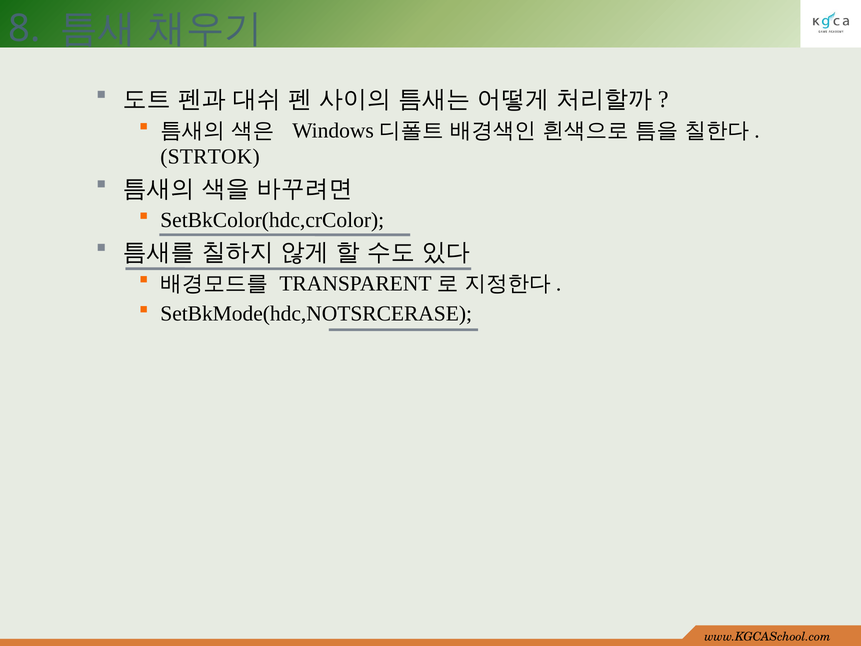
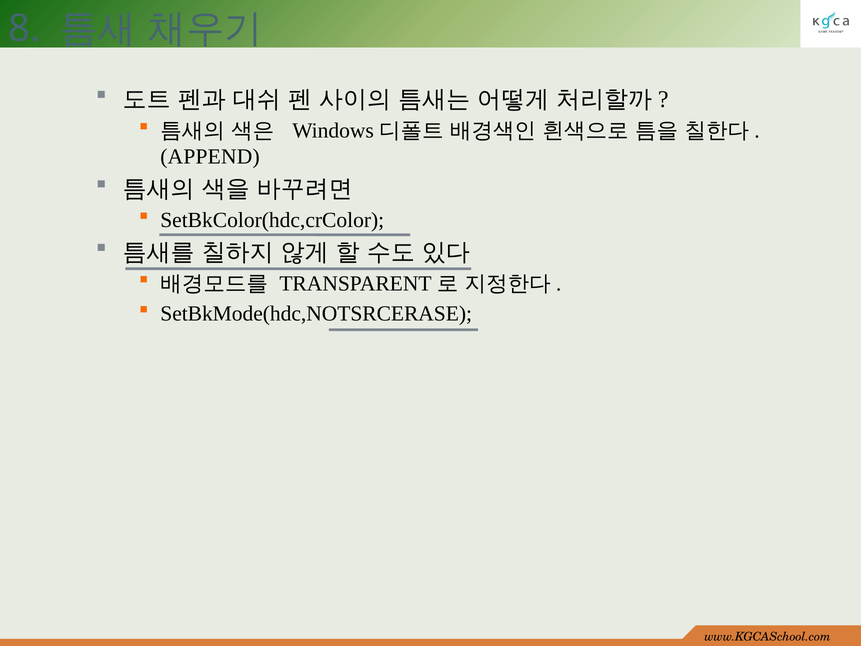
STRTOK: STRTOK -> APPEND
